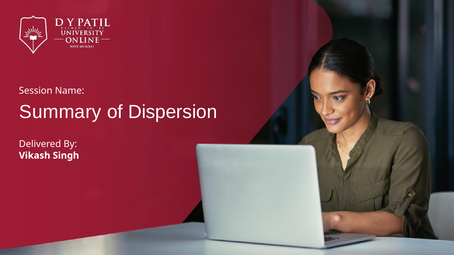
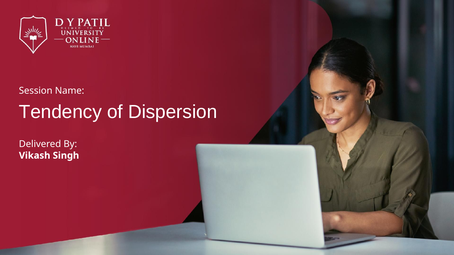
Summary: Summary -> Tendency
